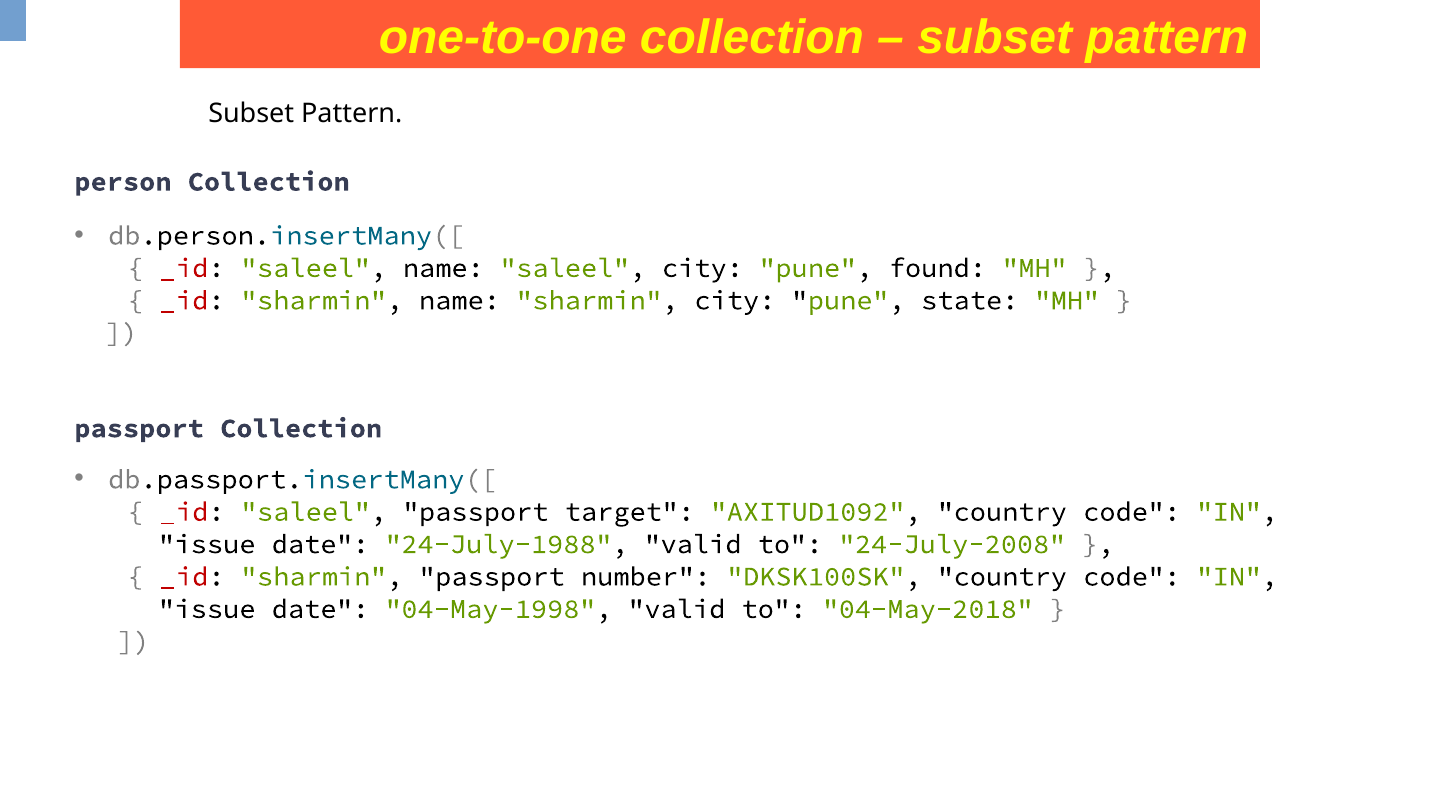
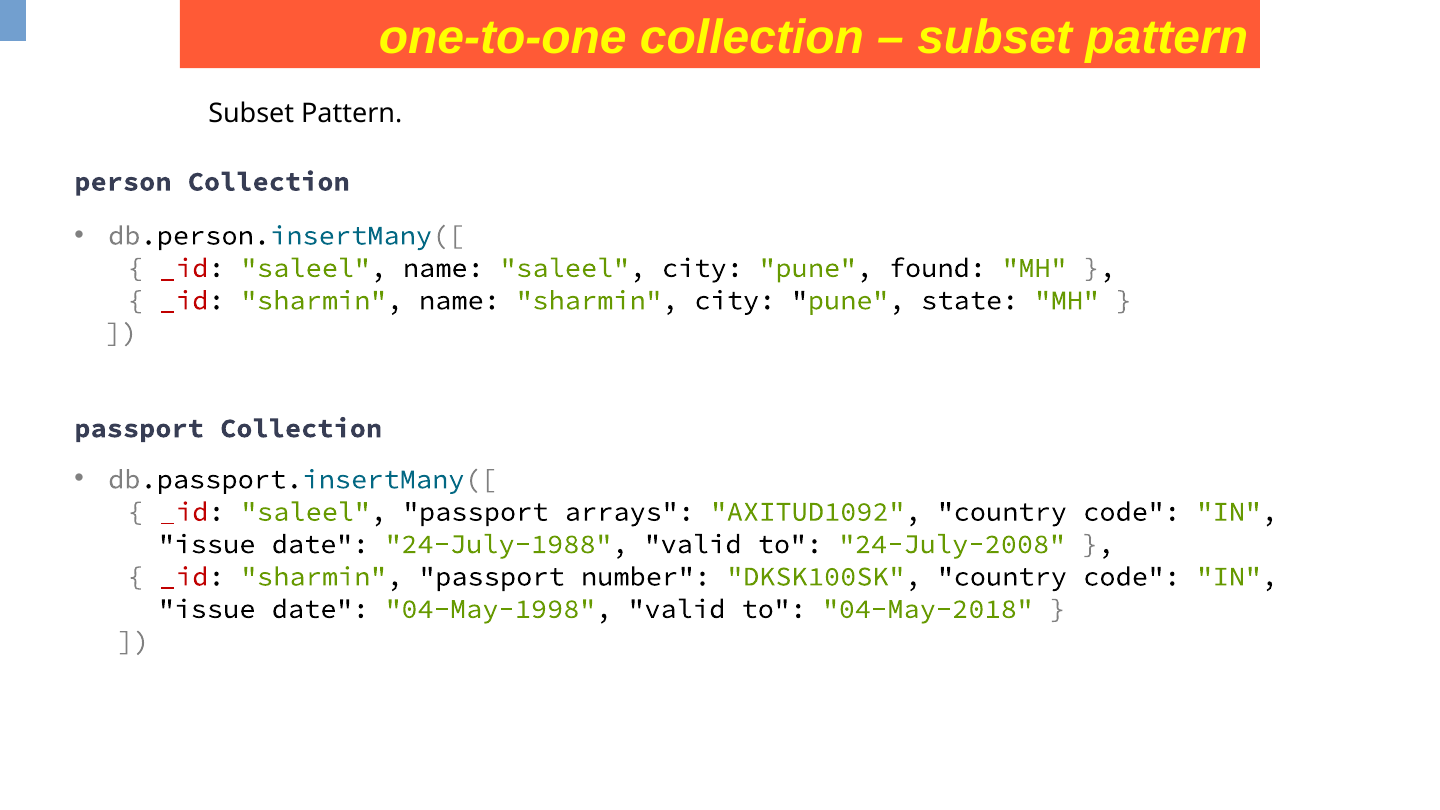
target: target -> arrays
